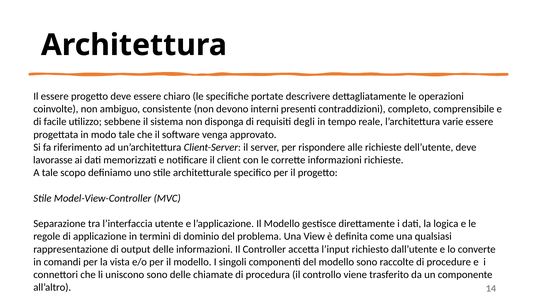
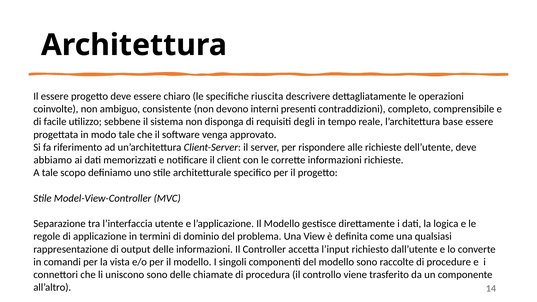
portate: portate -> riuscita
varie: varie -> base
lavorasse: lavorasse -> abbiamo
